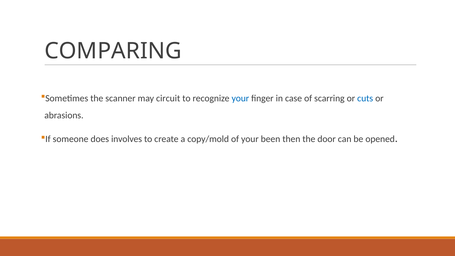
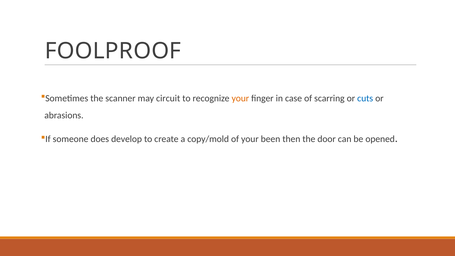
COMPARING: COMPARING -> FOOLPROOF
your at (240, 98) colour: blue -> orange
involves: involves -> develop
